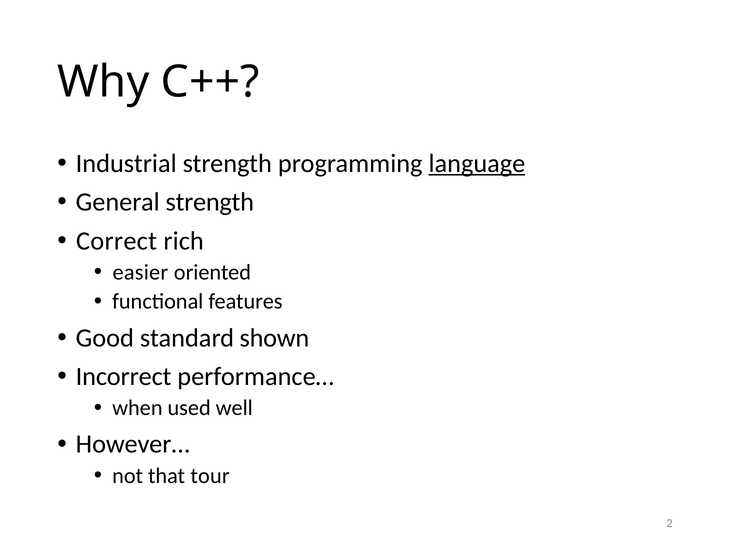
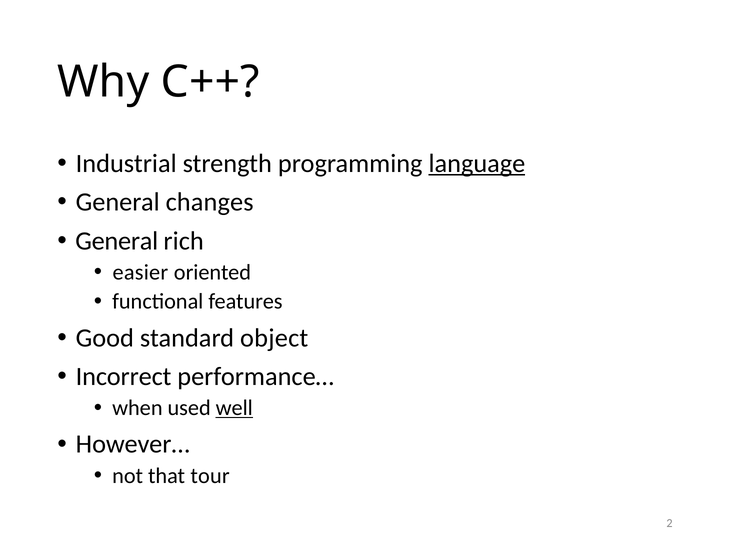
General strength: strength -> changes
Correct at (116, 241): Correct -> General
shown: shown -> object
well underline: none -> present
